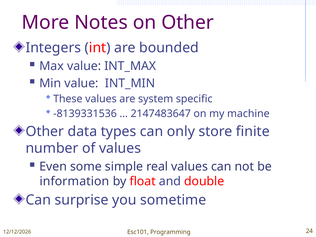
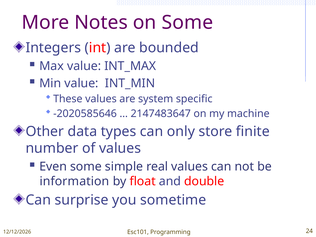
on Other: Other -> Some
-8139331536: -8139331536 -> -2020585646
